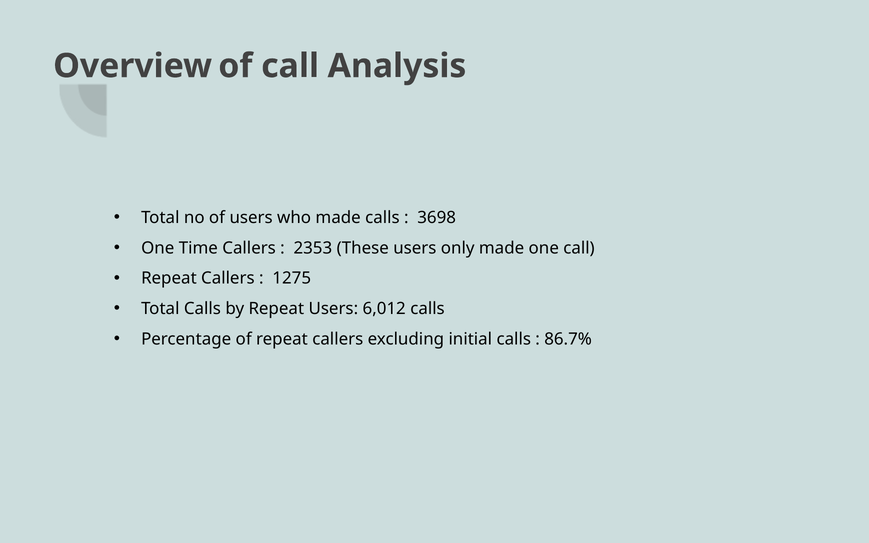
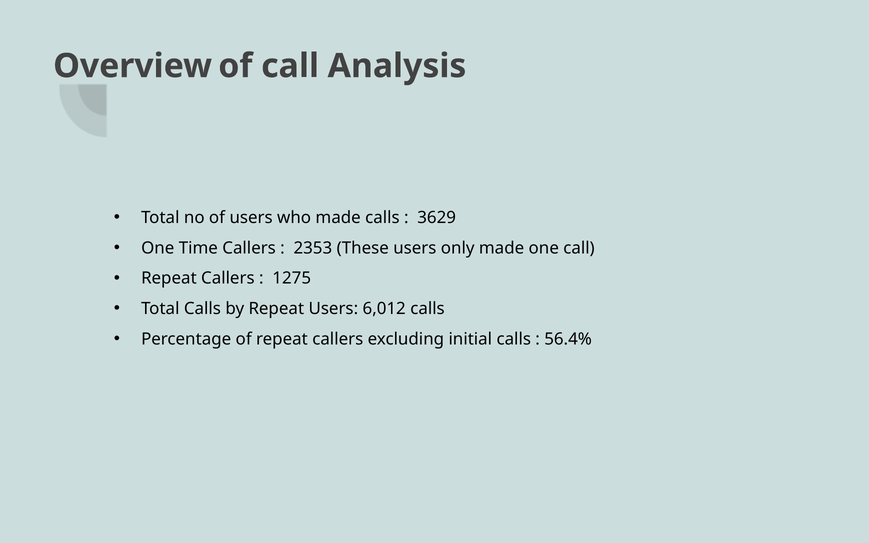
3698: 3698 -> 3629
86.7%: 86.7% -> 56.4%
